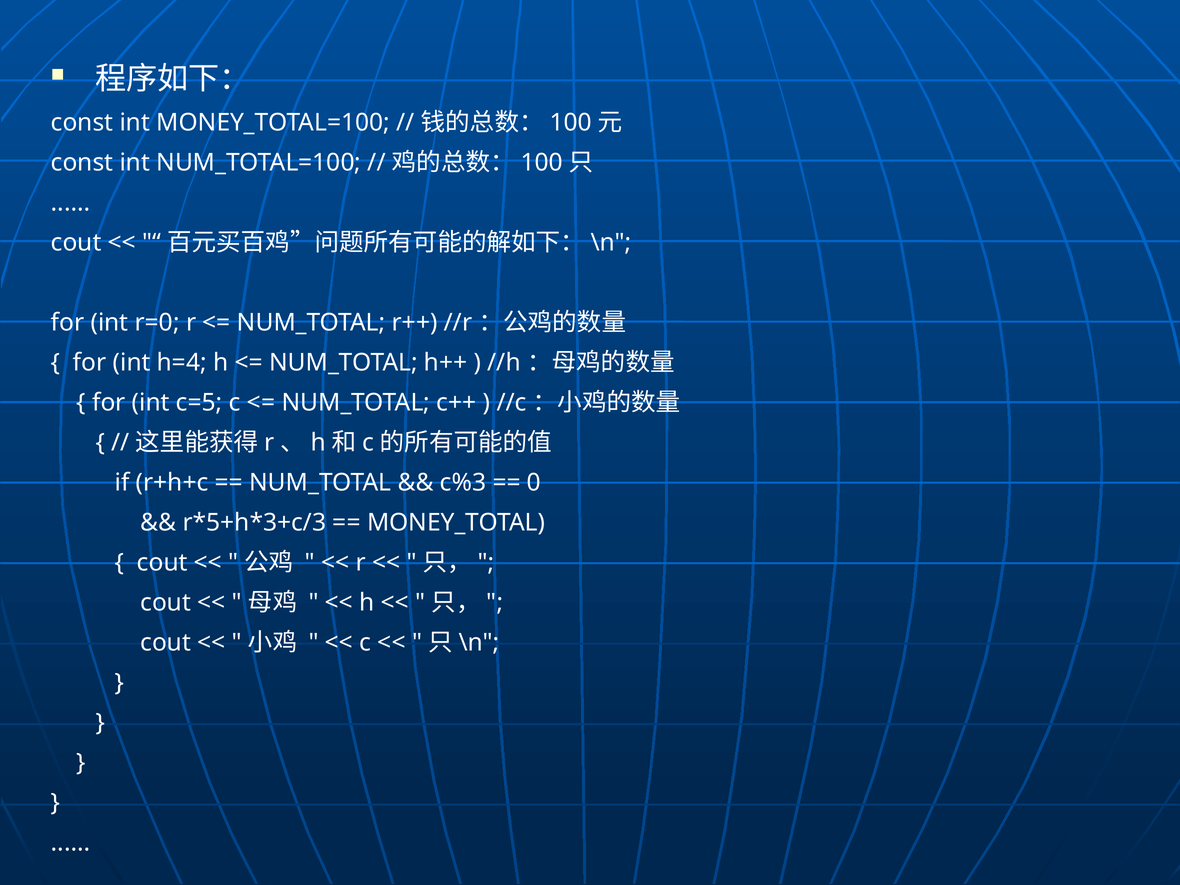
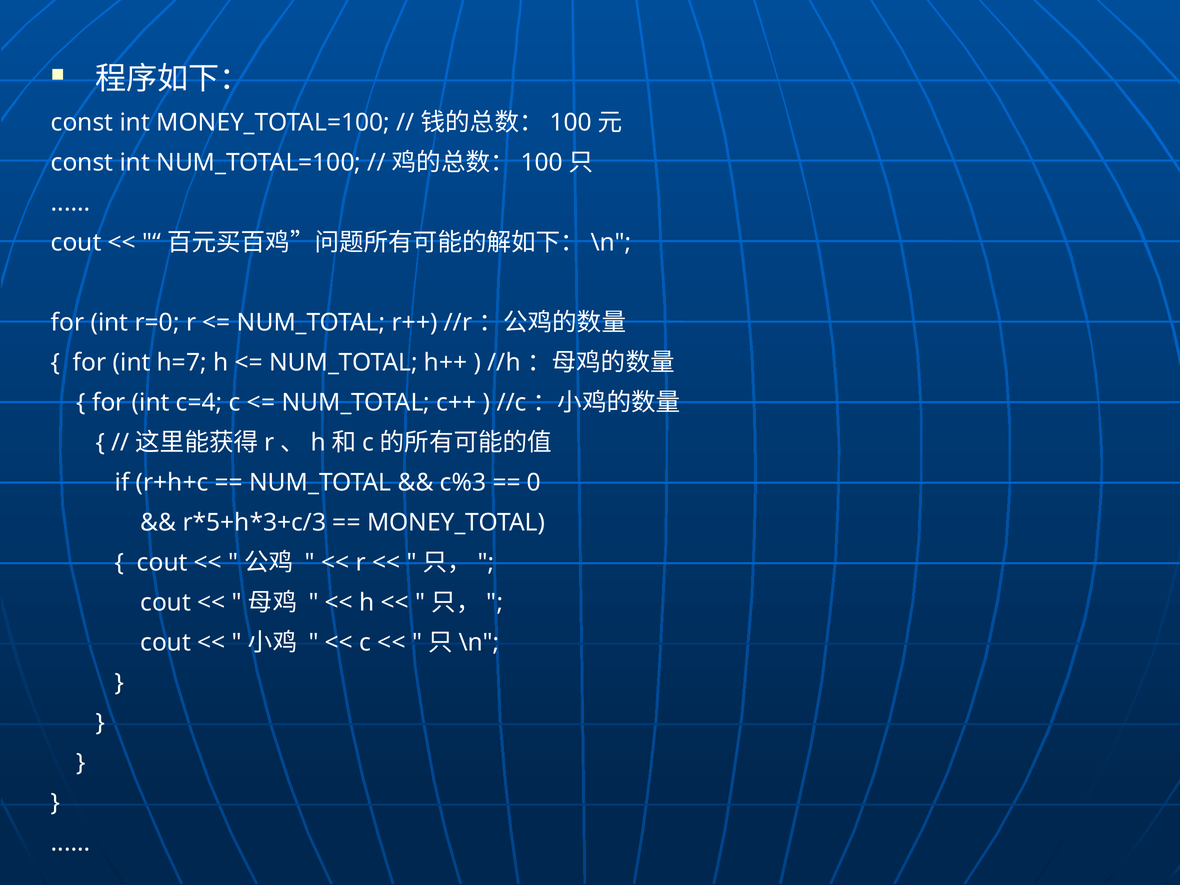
h=4: h=4 -> h=7
c=5: c=5 -> c=4
